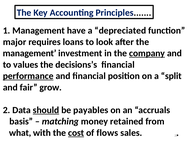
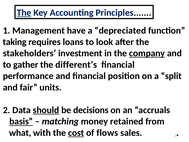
The at (24, 13) underline: none -> present
major: major -> taking
management at (30, 53): management -> stakeholders
values: values -> gather
decisions’s: decisions’s -> different’s
performance underline: present -> none
grow: grow -> units
payables: payables -> decisions
basis underline: none -> present
